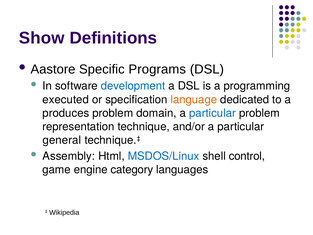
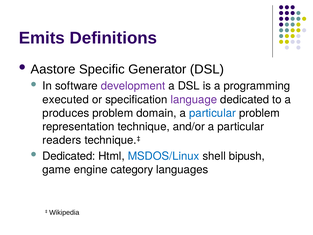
Show: Show -> Emits
Programs: Programs -> Generator
development colour: blue -> purple
language colour: orange -> purple
general: general -> readers
Assembly at (69, 156): Assembly -> Dedicated
control: control -> bipush
